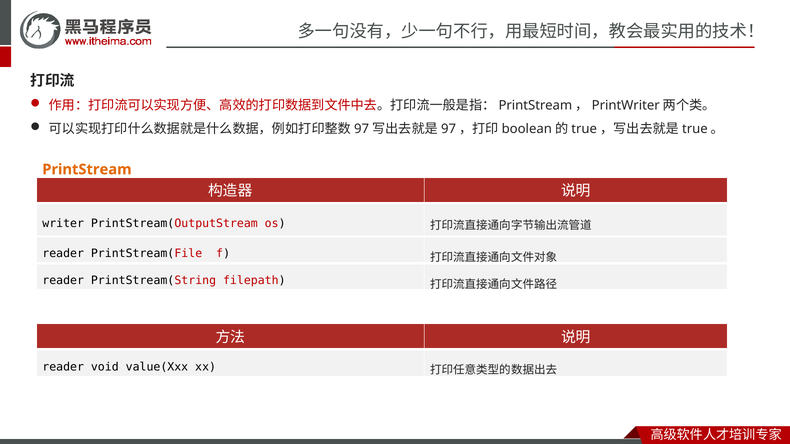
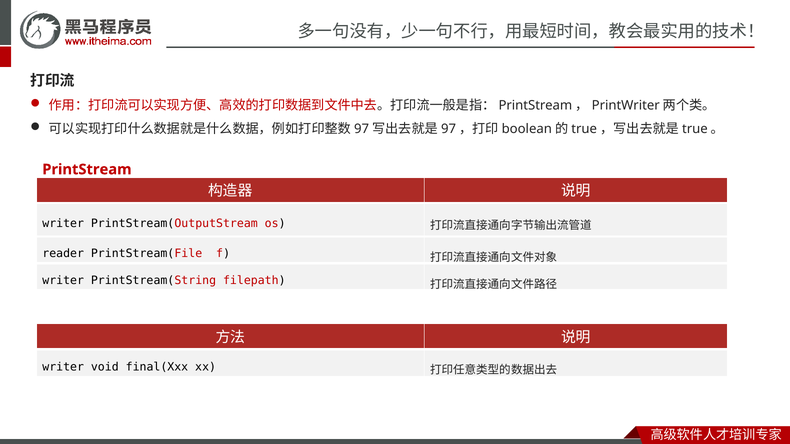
PrintStream colour: orange -> red
reader at (63, 280): reader -> writer
reader at (63, 367): reader -> writer
value(Xxx: value(Xxx -> final(Xxx
